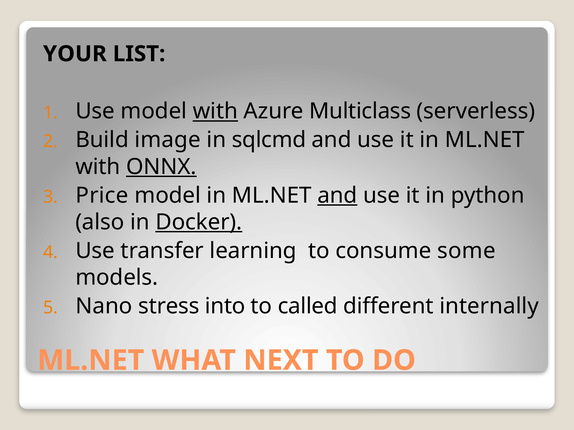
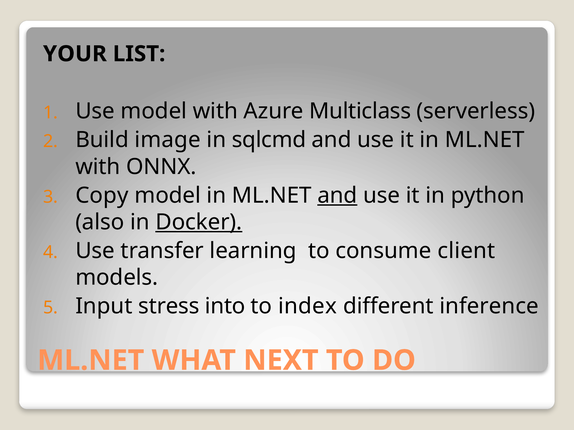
with at (215, 111) underline: present -> none
ONNX underline: present -> none
Price: Price -> Copy
some: some -> client
Nano: Nano -> Input
called: called -> index
internally: internally -> inference
